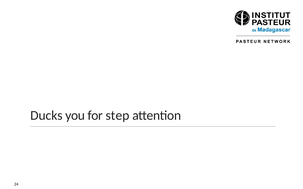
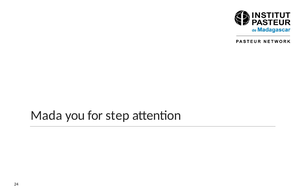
Ducks: Ducks -> Mada
